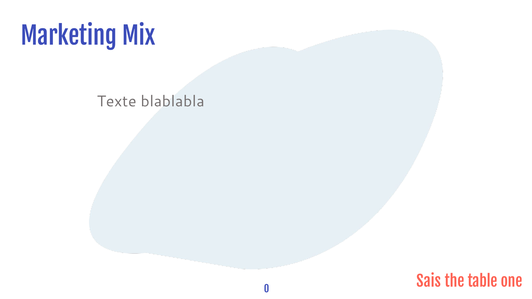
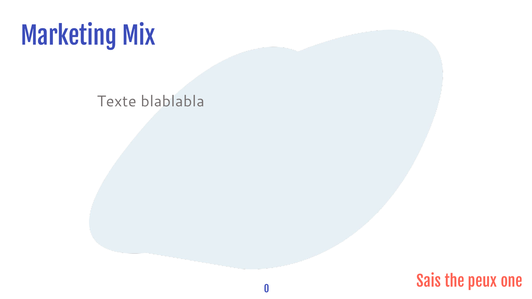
table: table -> peux
